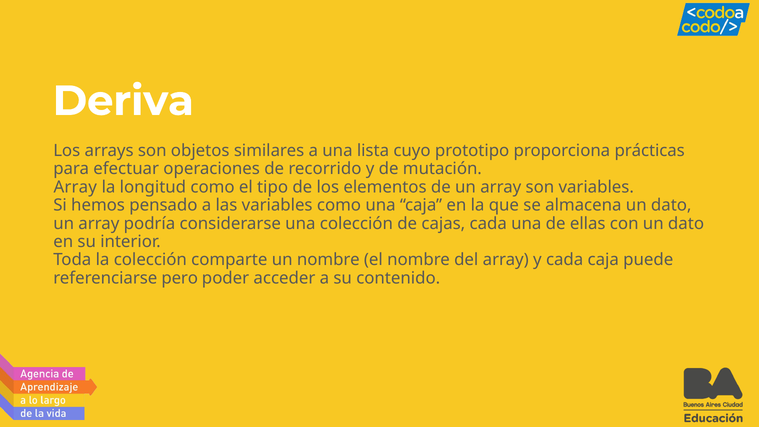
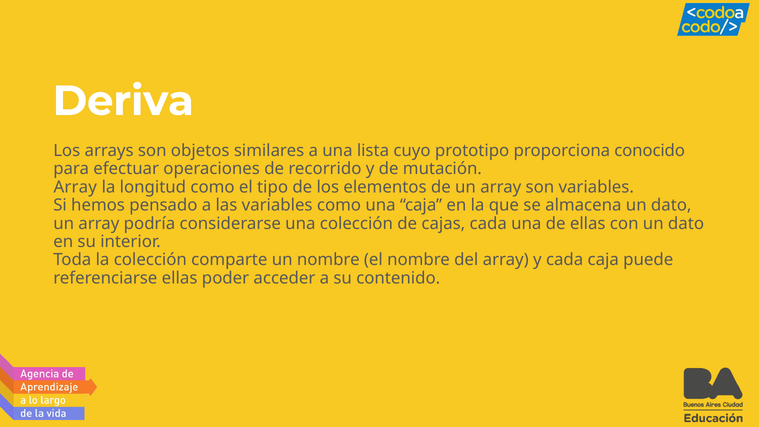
prácticas: prácticas -> conocido
referenciarse pero: pero -> ellas
